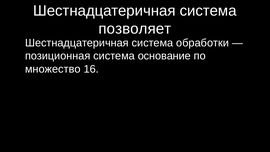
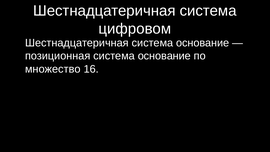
позволяет: позволяет -> цифровом
Шестнадцатеричная система обработки: обработки -> основание
